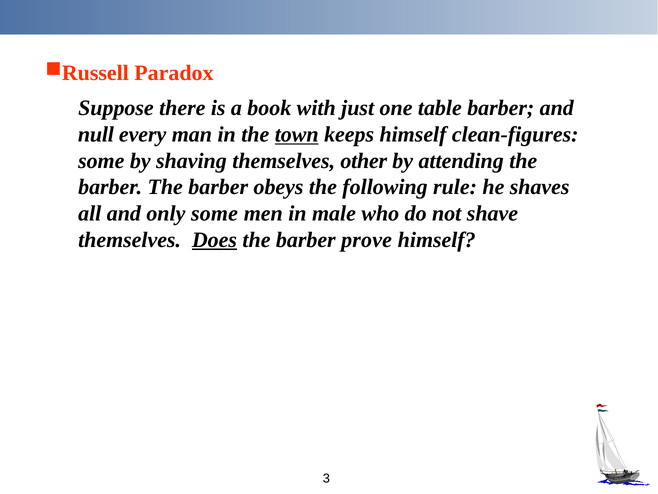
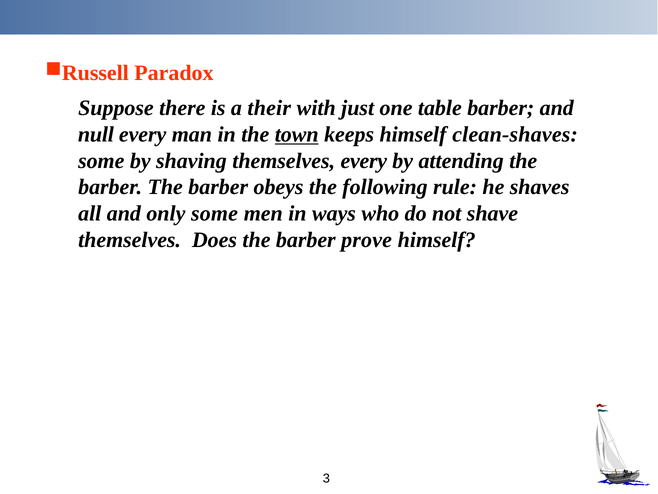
book: book -> their
clean-figures: clean-figures -> clean-shaves
themselves other: other -> every
male: male -> ways
Does underline: present -> none
